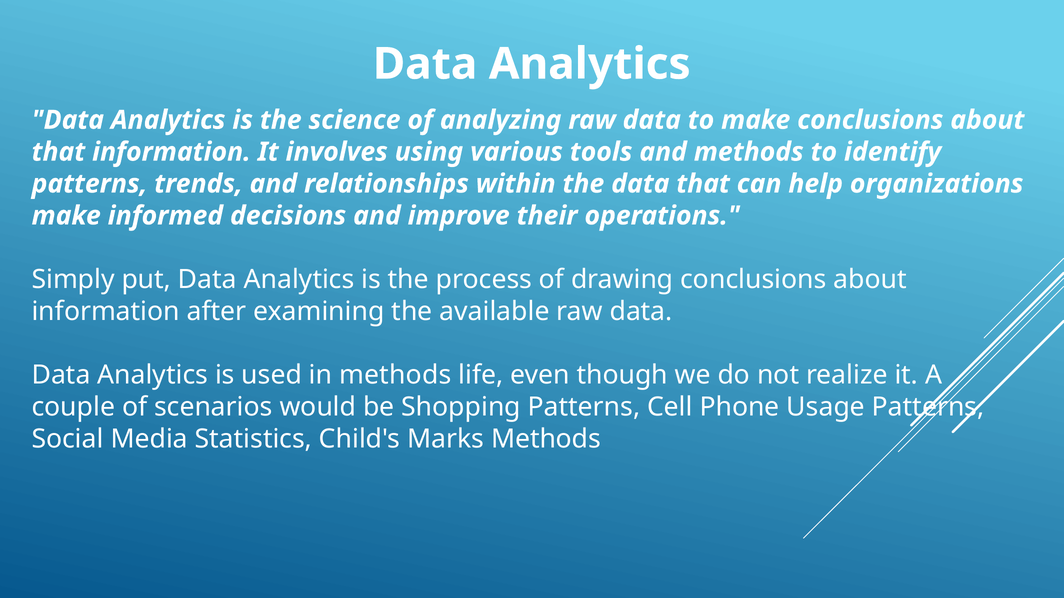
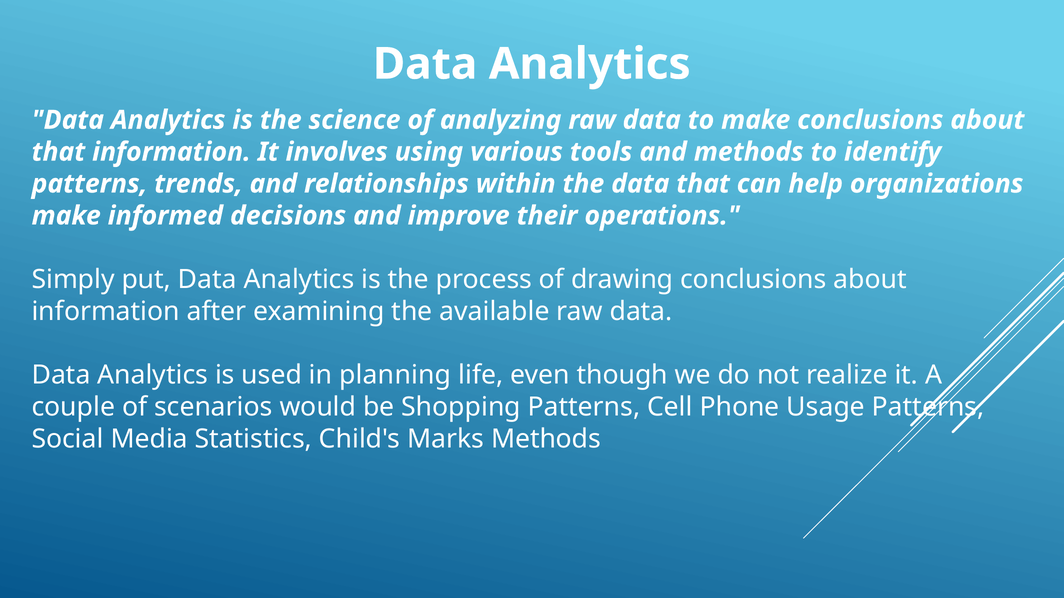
in methods: methods -> planning
